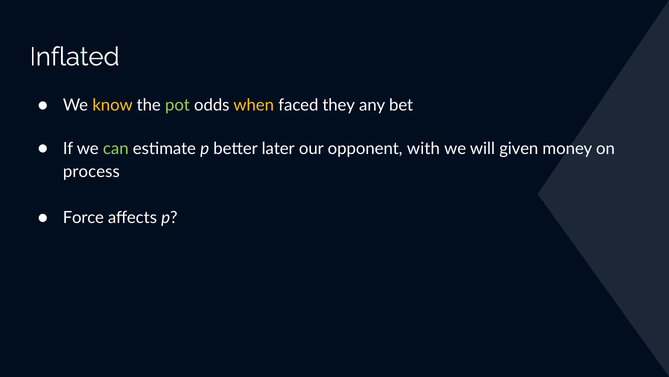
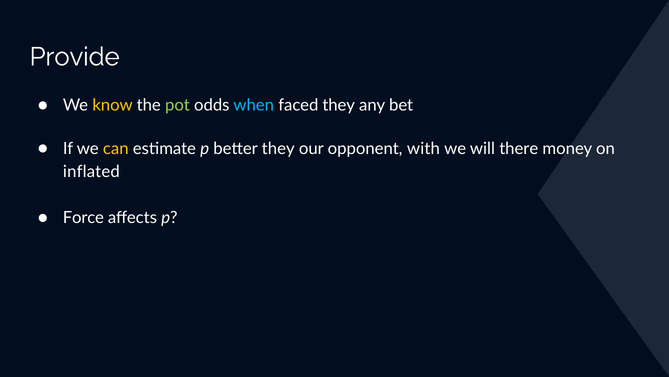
Inflated: Inflated -> Provide
when colour: yellow -> light blue
can colour: light green -> yellow
better later: later -> they
given: given -> there
process: process -> inflated
